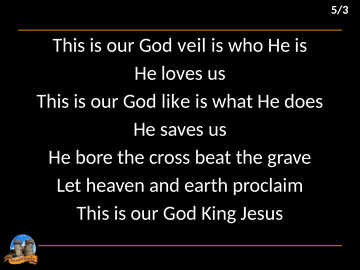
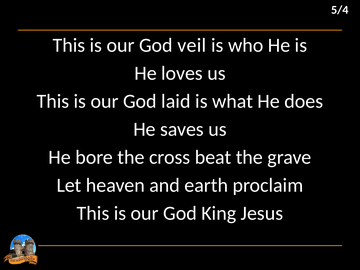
5/3: 5/3 -> 5/4
like: like -> laid
